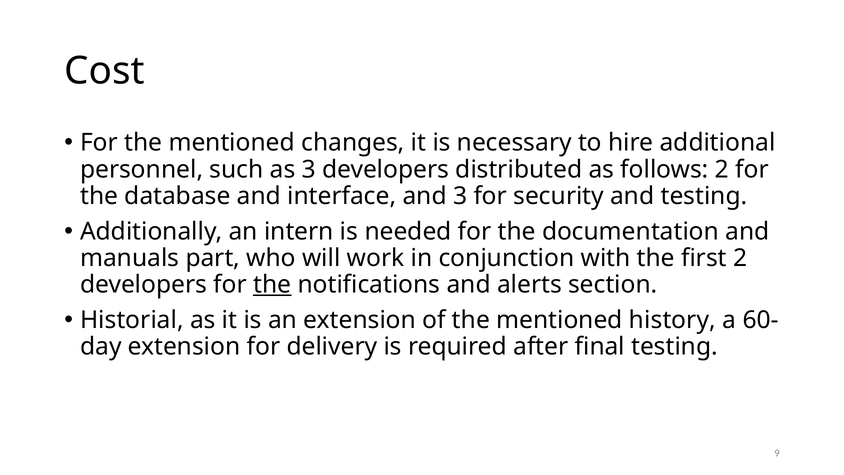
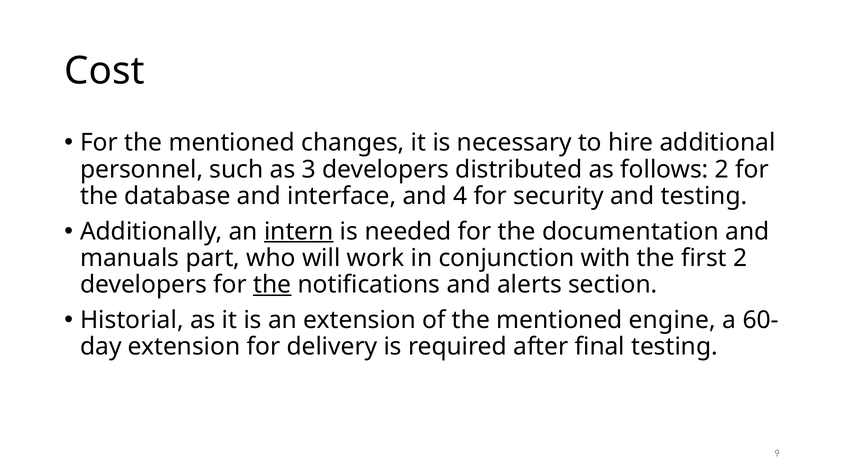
and 3: 3 -> 4
intern underline: none -> present
history: history -> engine
